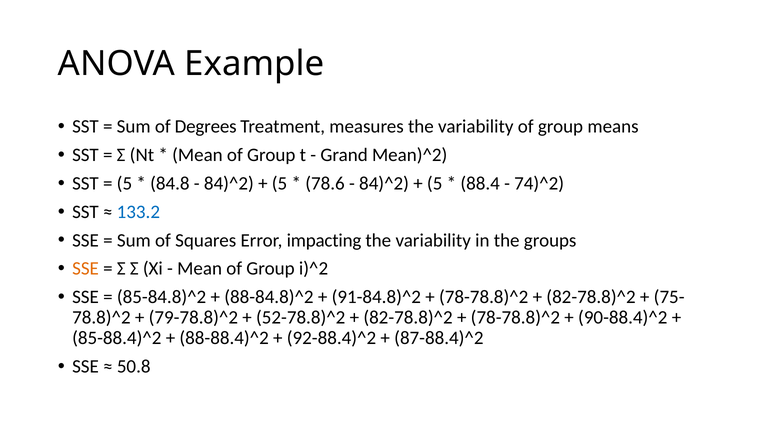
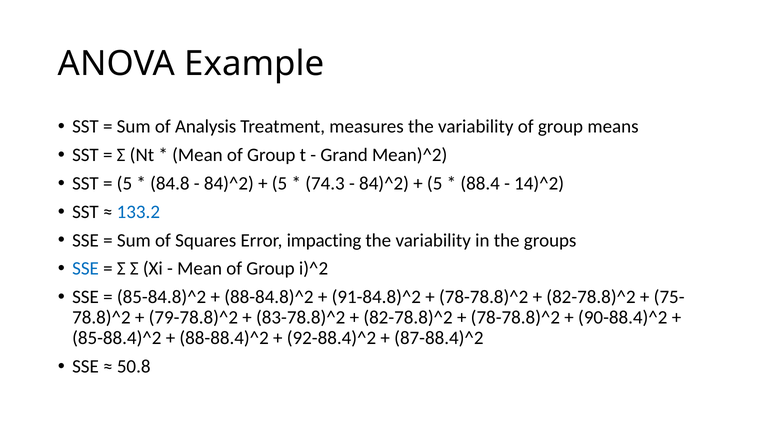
Degrees: Degrees -> Analysis
78.6: 78.6 -> 74.3
74)^2: 74)^2 -> 14)^2
SSE at (86, 269) colour: orange -> blue
52-78.8)^2: 52-78.8)^2 -> 83-78.8)^2
